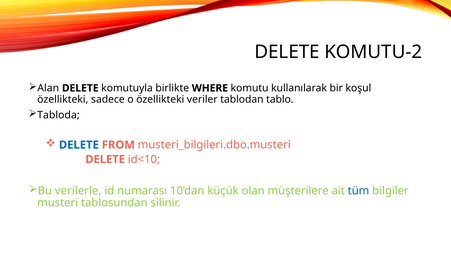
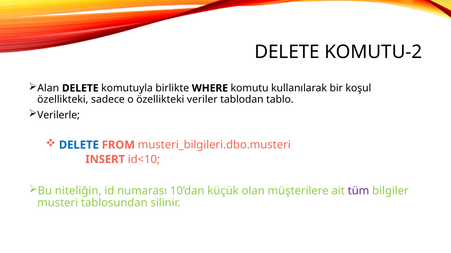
Tabloda: Tabloda -> Verilerle
DELETE at (105, 160): DELETE -> INSERT
verilerle: verilerle -> niteliğin
tüm colour: blue -> purple
